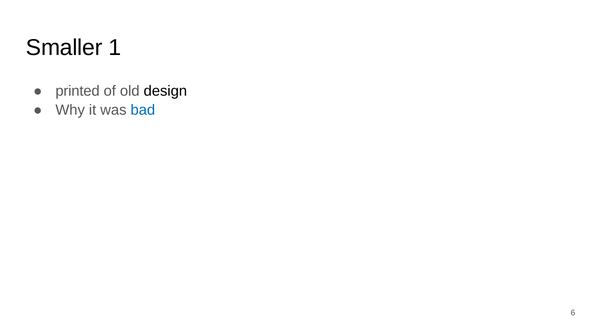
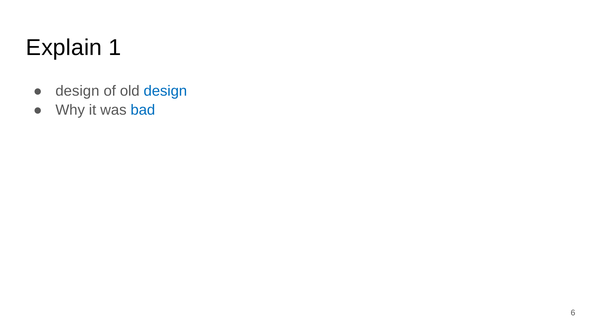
Smaller: Smaller -> Explain
printed at (78, 91): printed -> design
design at (165, 91) colour: black -> blue
